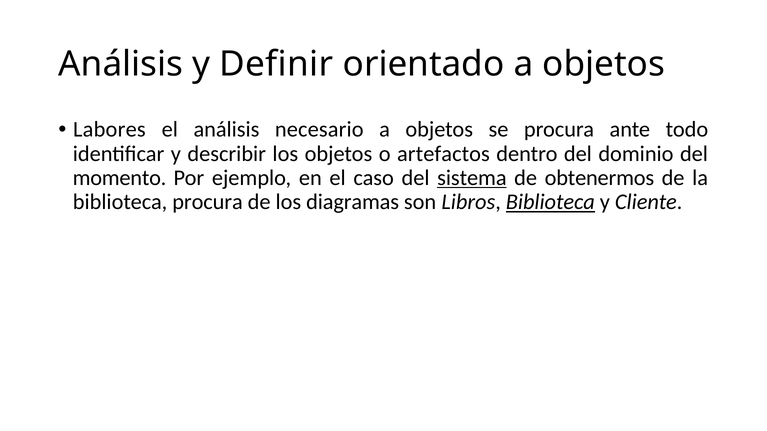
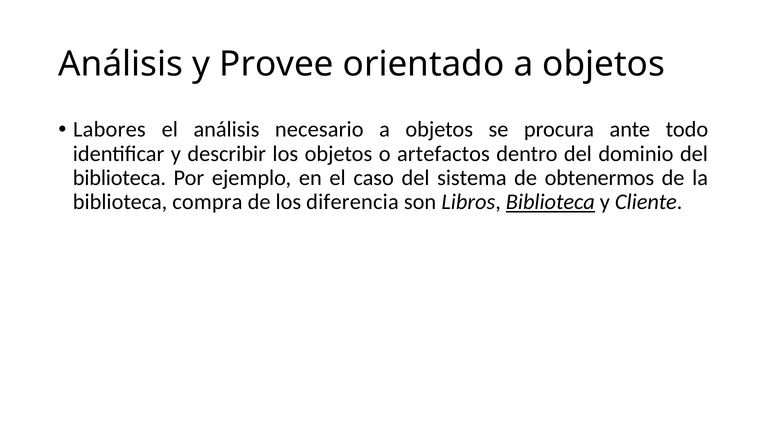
Definir: Definir -> Provee
momento at (119, 178): momento -> biblioteca
sistema underline: present -> none
biblioteca procura: procura -> compra
diagramas: diagramas -> diferencia
